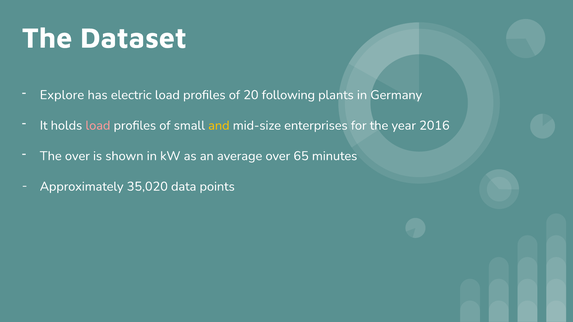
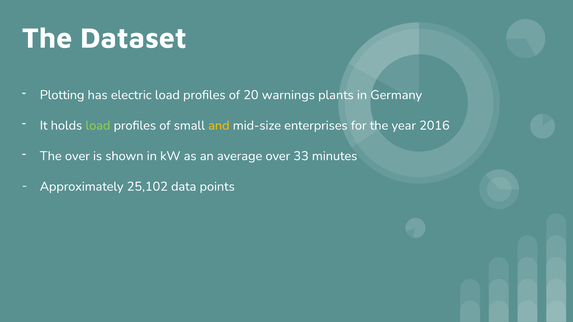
Explore: Explore -> Plotting
following: following -> warnings
load at (98, 126) colour: pink -> light green
65: 65 -> 33
35,020: 35,020 -> 25,102
